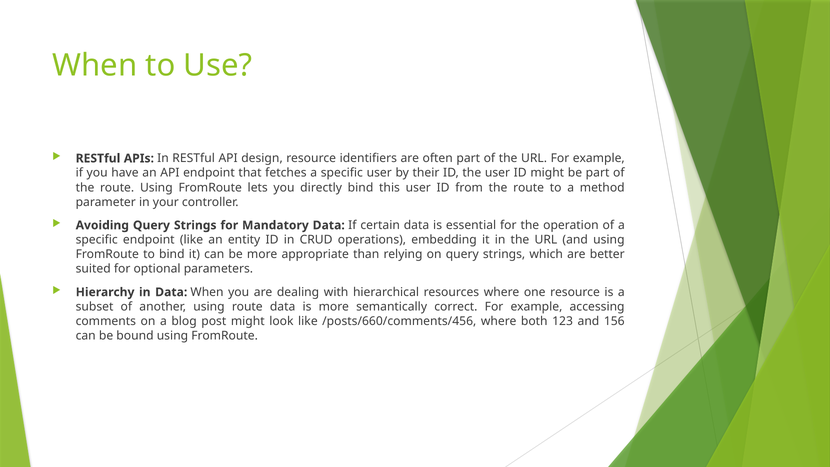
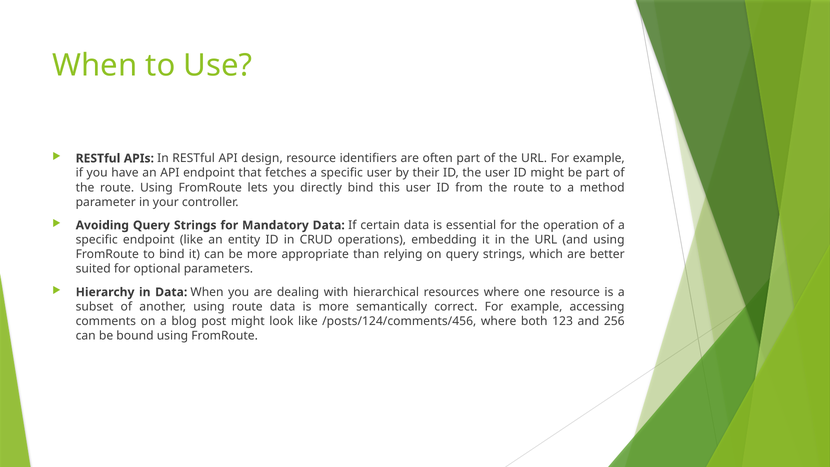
/posts/660/comments/456: /posts/660/comments/456 -> /posts/124/comments/456
156: 156 -> 256
